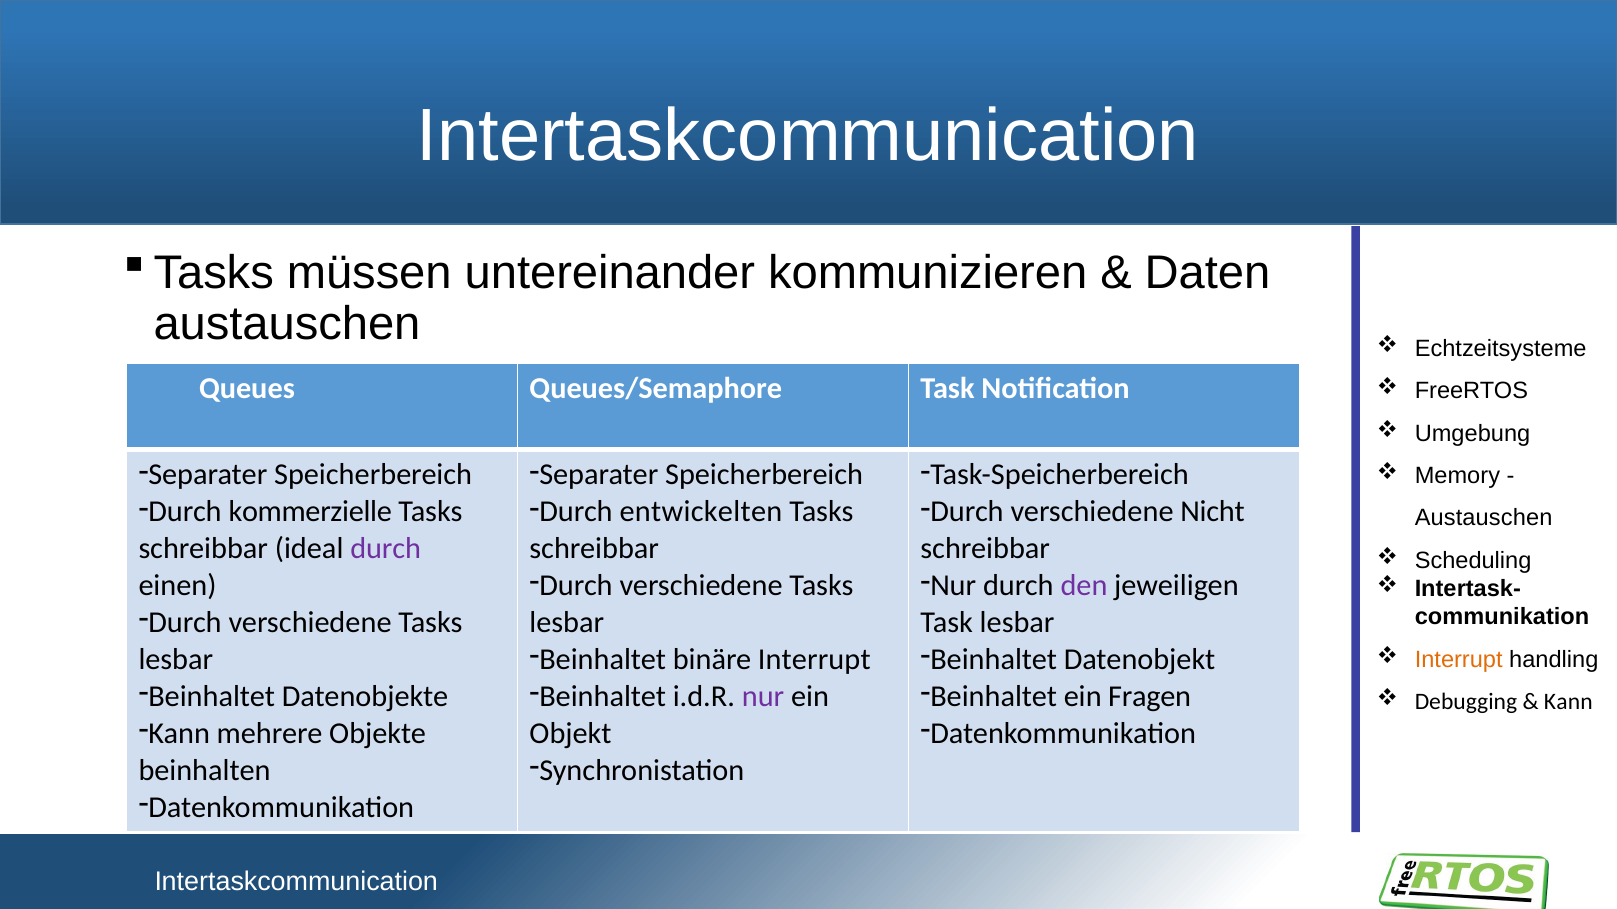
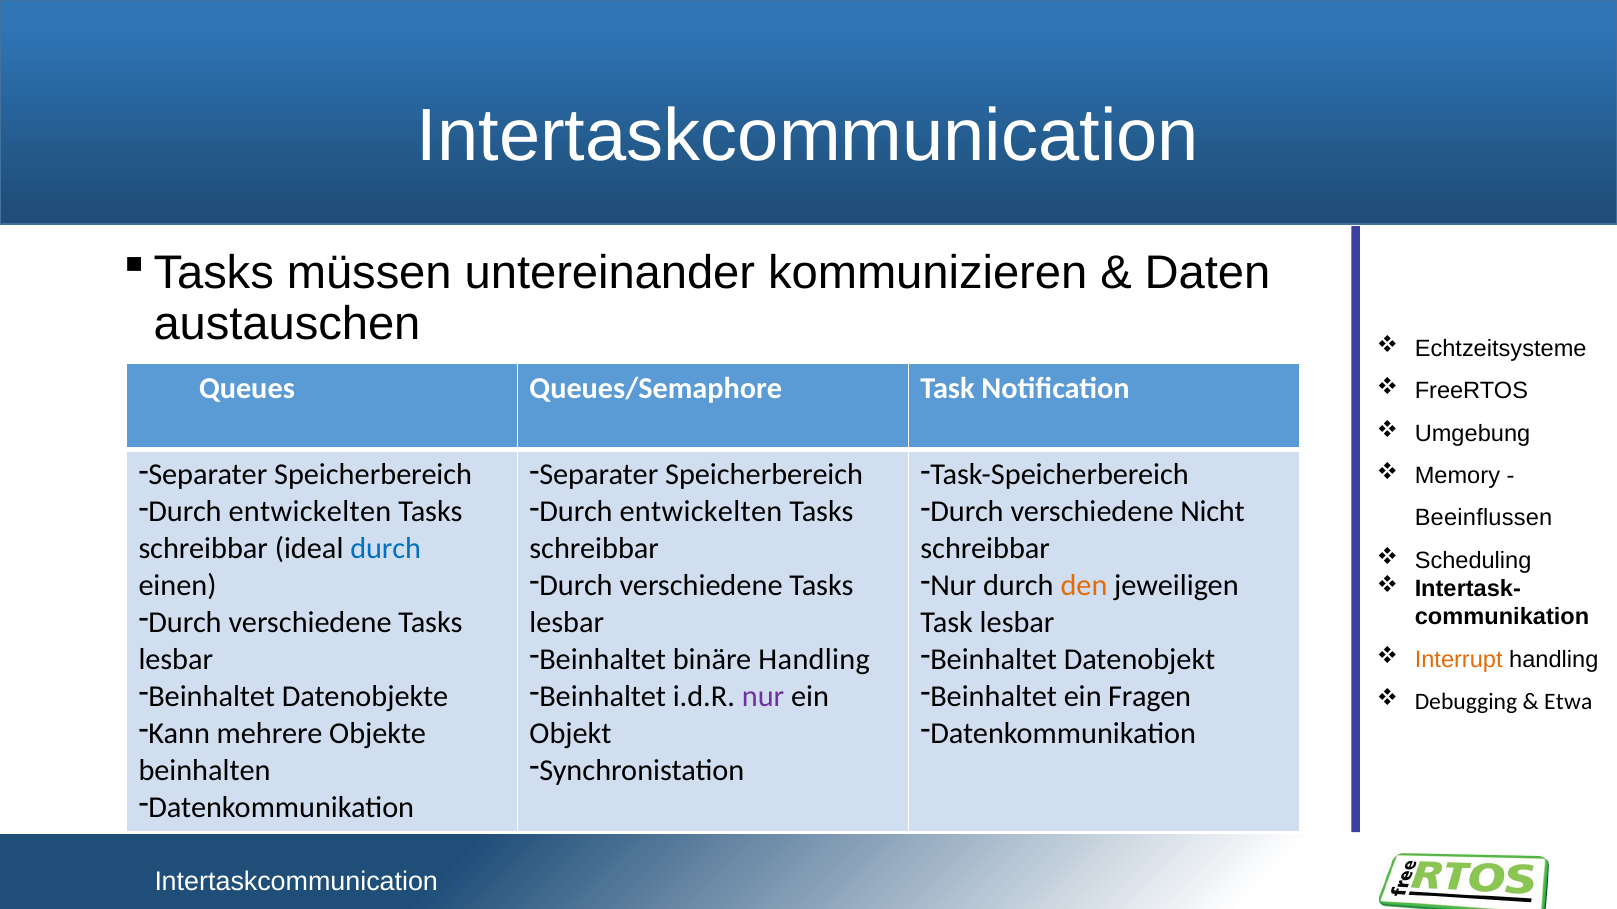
kommerzielle at (310, 512): kommerzielle -> entwickelten
Austauschen at (1484, 518): Austauschen -> Beeinflussen
durch at (386, 549) colour: purple -> blue
den colour: purple -> orange
binäre Interrupt: Interrupt -> Handling
Kann at (1568, 702): Kann -> Etwa
